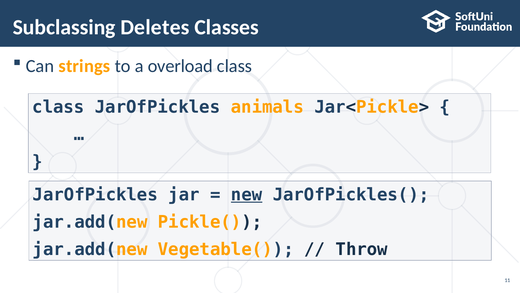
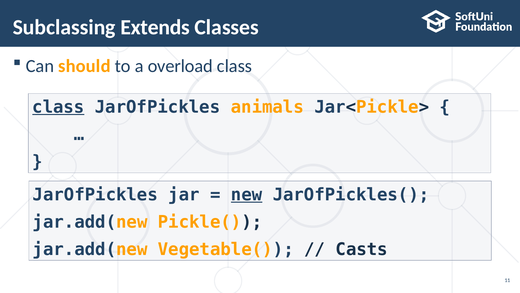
Deletes: Deletes -> Extends
strings: strings -> should
class at (58, 107) underline: none -> present
Throw: Throw -> Casts
